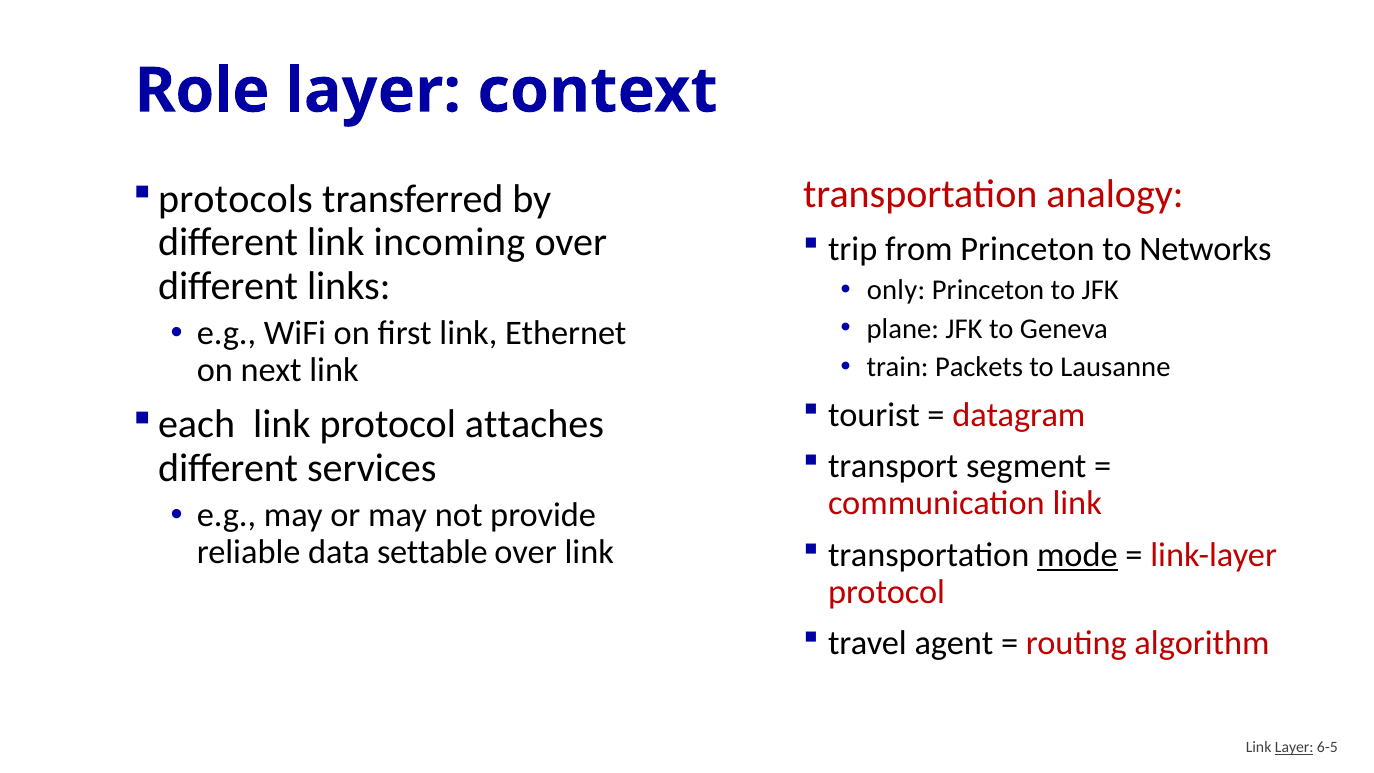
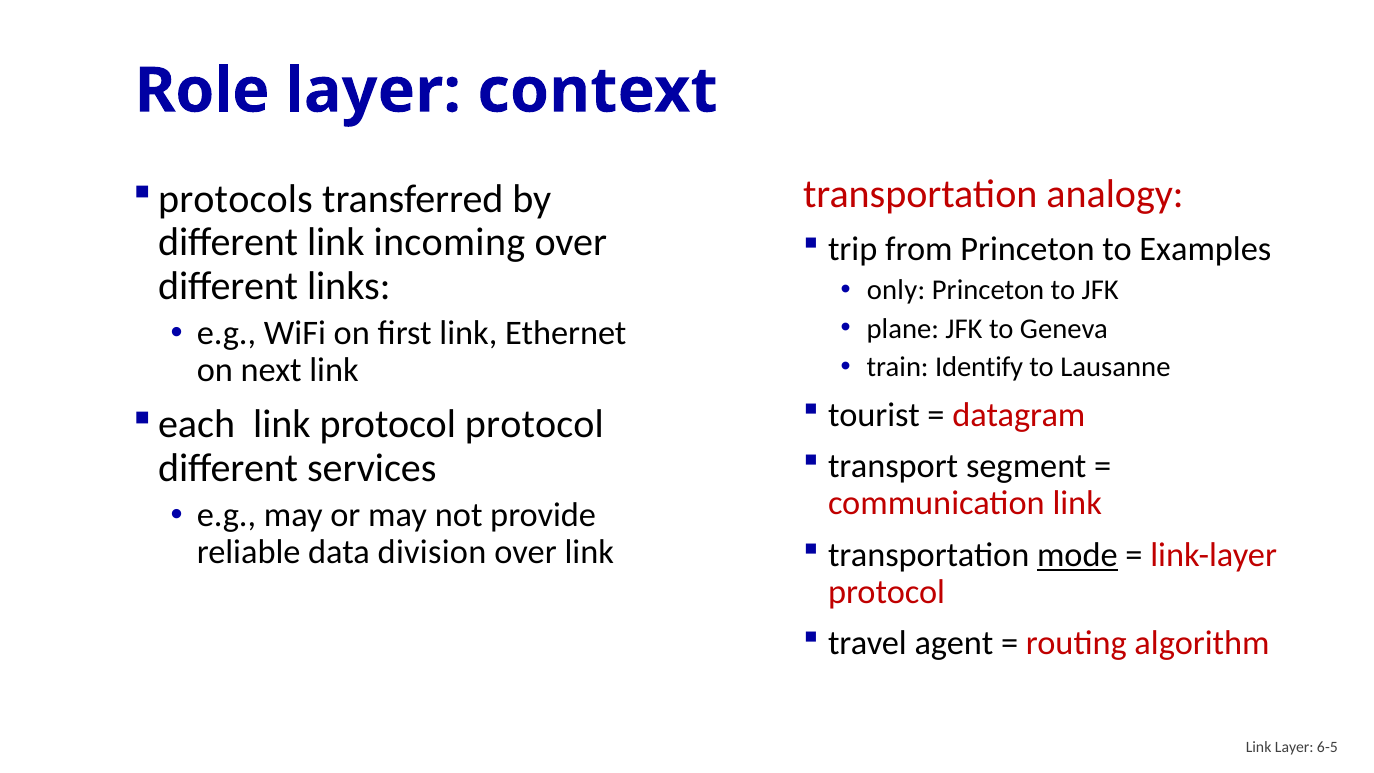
Networks: Networks -> Examples
Packets: Packets -> Identify
protocol attaches: attaches -> protocol
settable: settable -> division
Layer at (1294, 747) underline: present -> none
